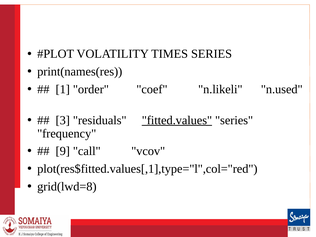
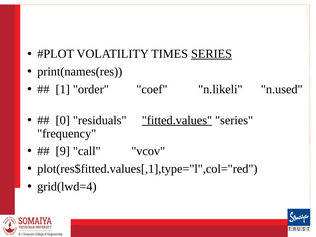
SERIES at (212, 54) underline: none -> present
3: 3 -> 0
grid(lwd=8: grid(lwd=8 -> grid(lwd=4
